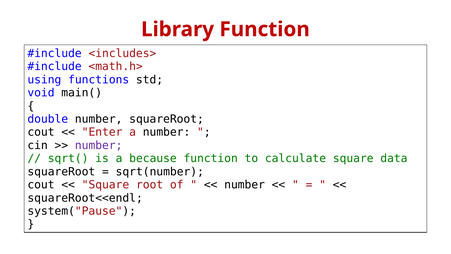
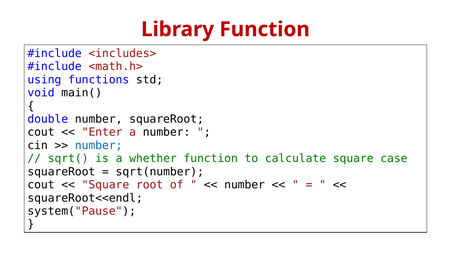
number at (99, 145) colour: purple -> blue
because: because -> whether
data: data -> case
